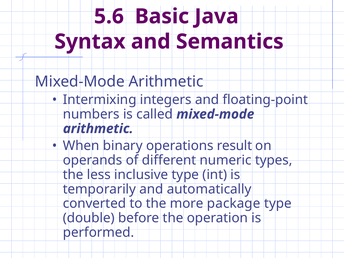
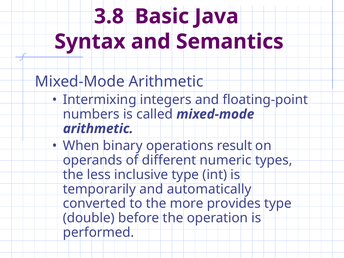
5.6: 5.6 -> 3.8
package: package -> provides
